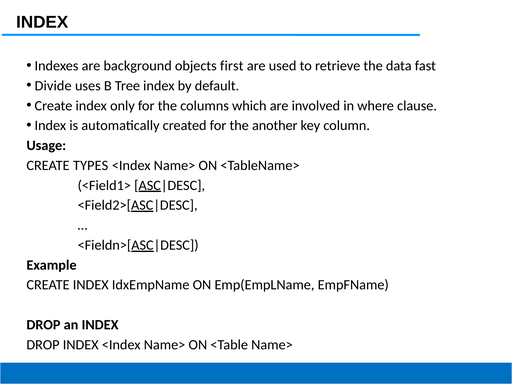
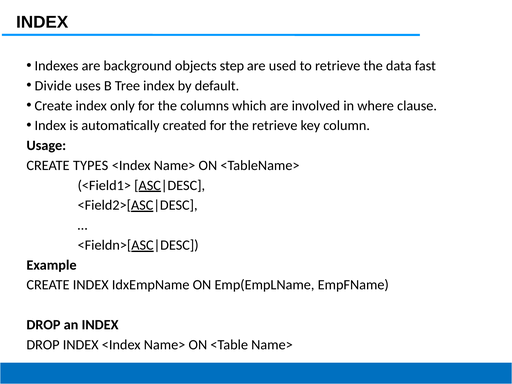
first: first -> step
the another: another -> retrieve
